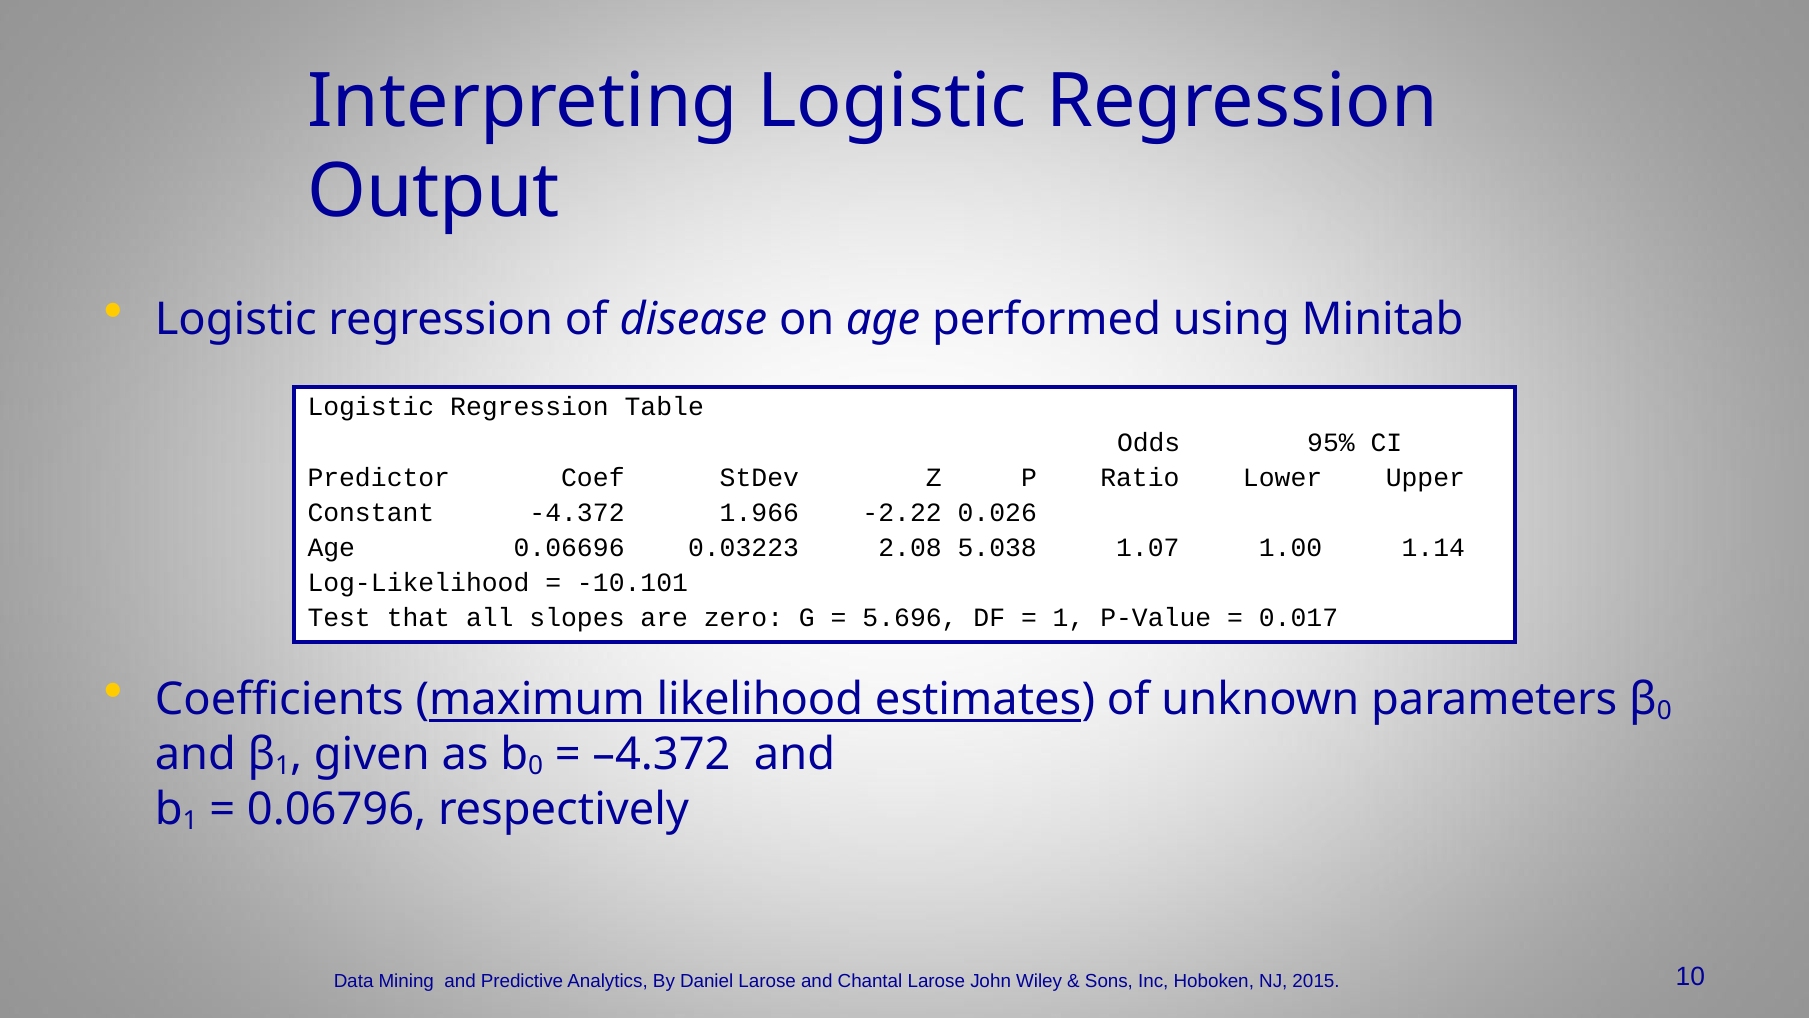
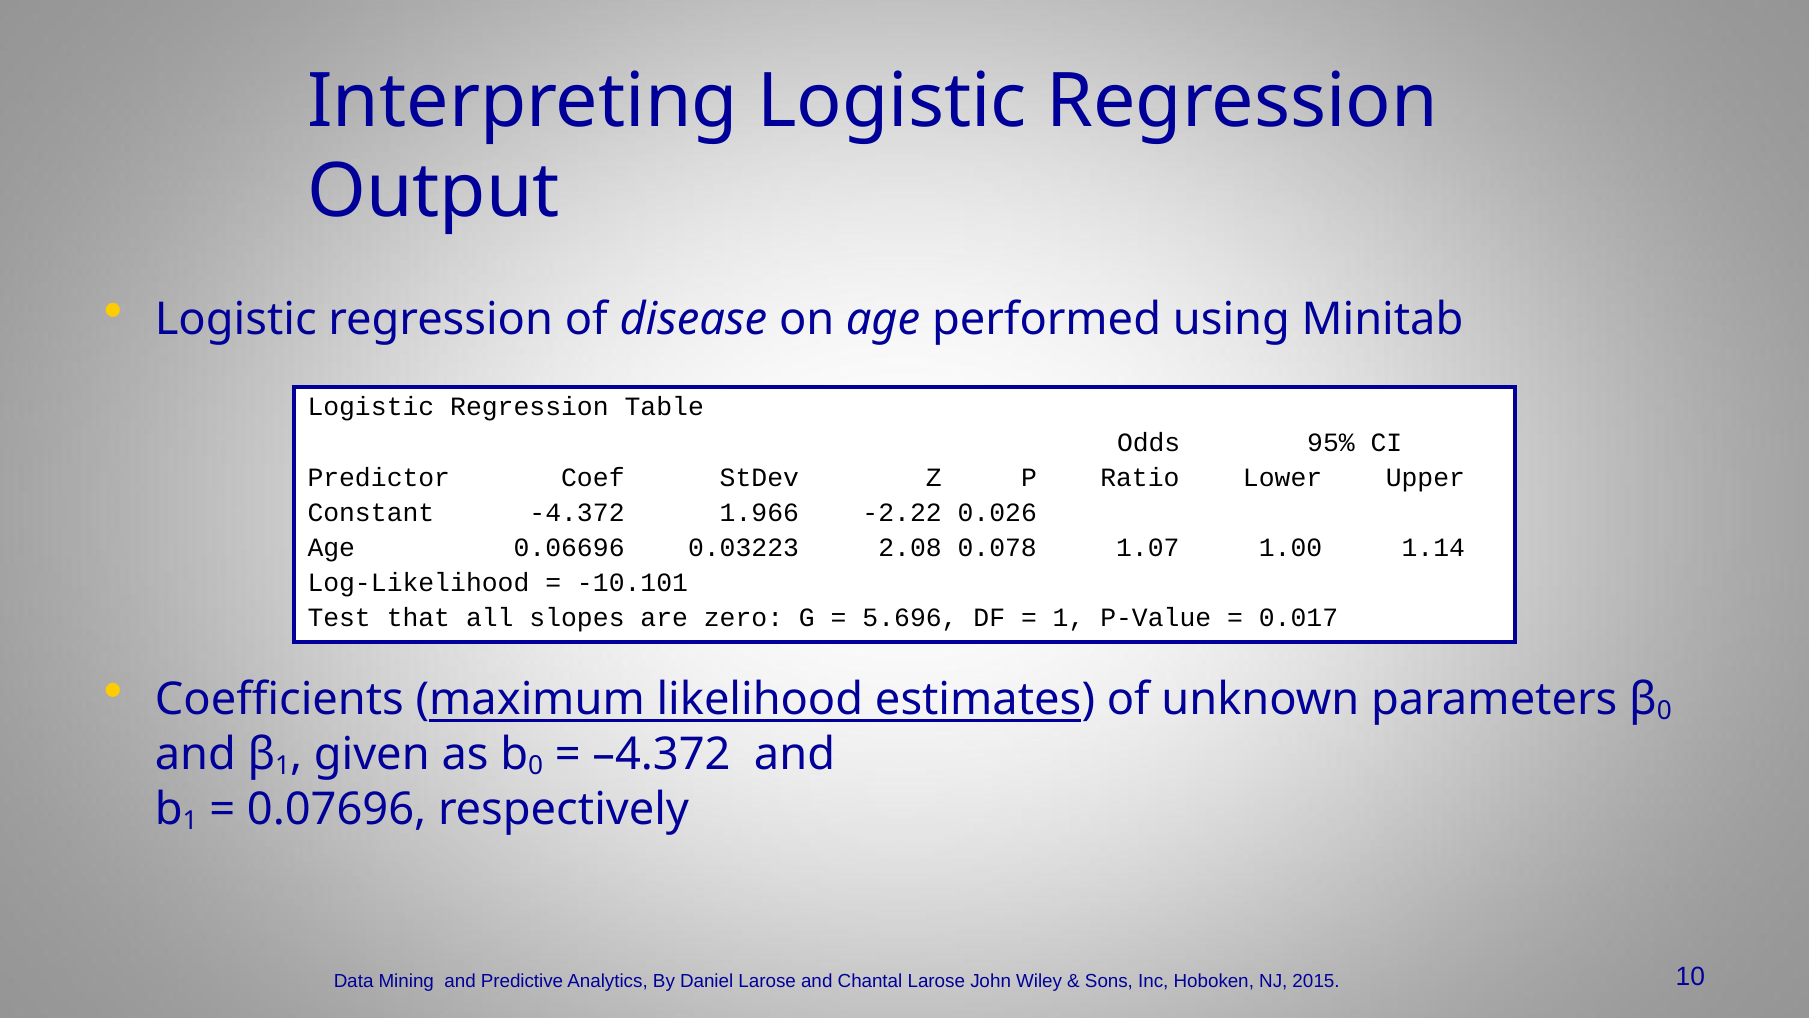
5.038: 5.038 -> 0.078
0.06796: 0.06796 -> 0.07696
